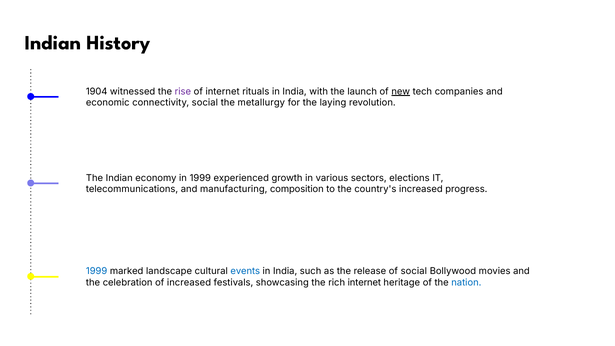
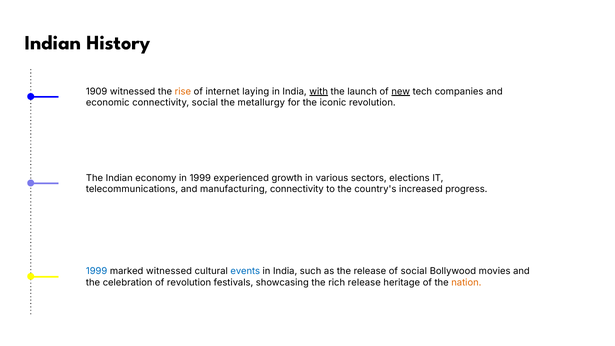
1904: 1904 -> 1909
rise colour: purple -> orange
rituals: rituals -> laying
with underline: none -> present
laying: laying -> iconic
manufacturing composition: composition -> connectivity
marked landscape: landscape -> witnessed
of increased: increased -> revolution
rich internet: internet -> release
nation colour: blue -> orange
